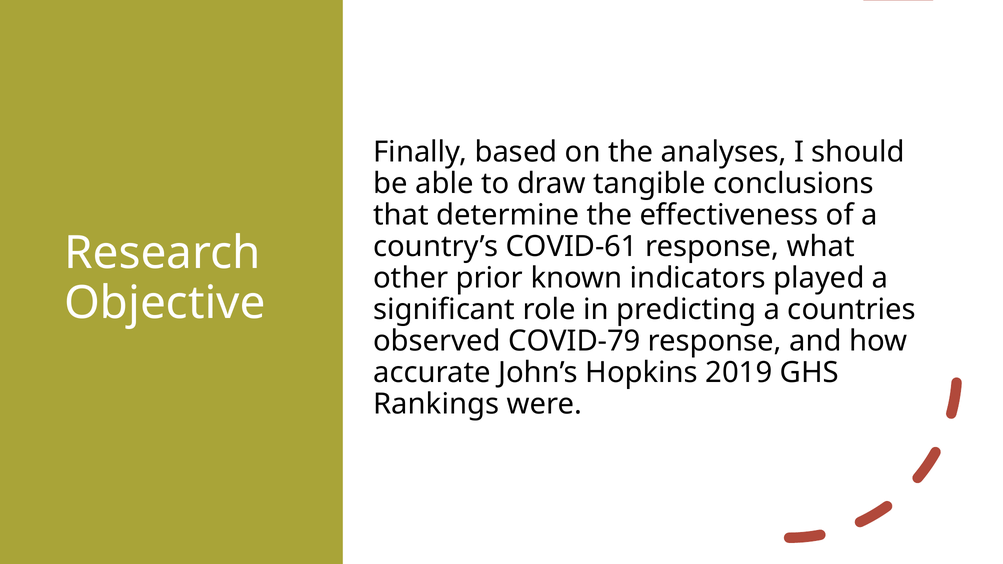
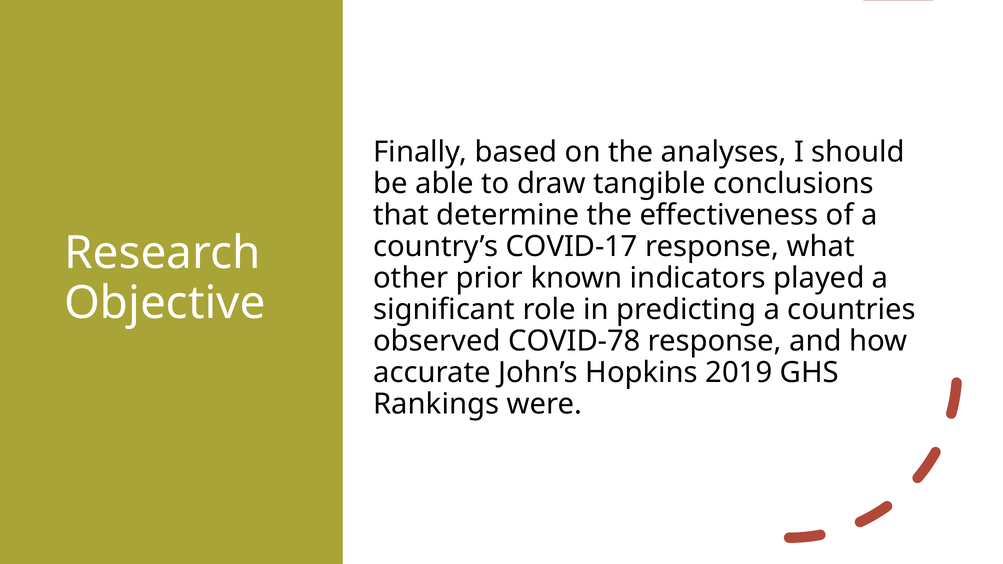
COVID-61: COVID-61 -> COVID-17
COVID-79: COVID-79 -> COVID-78
